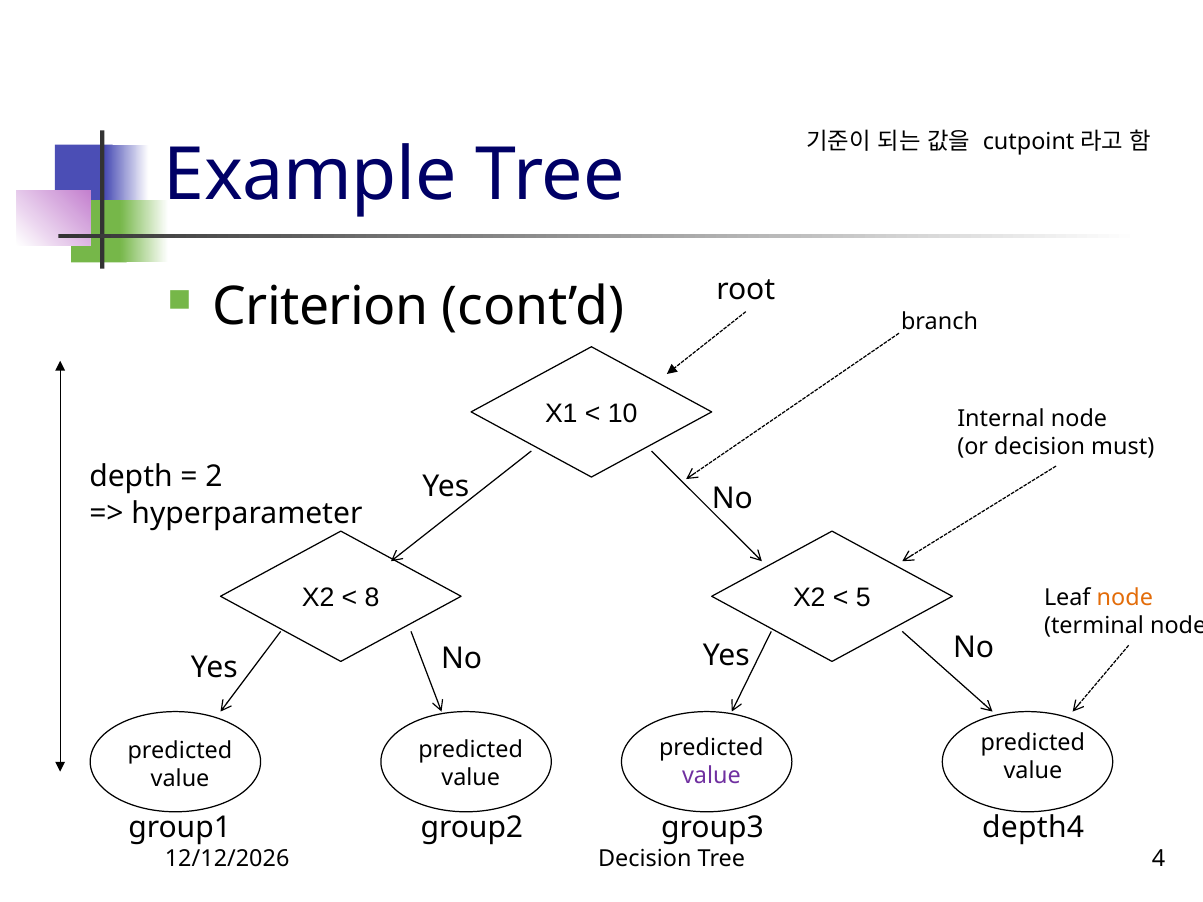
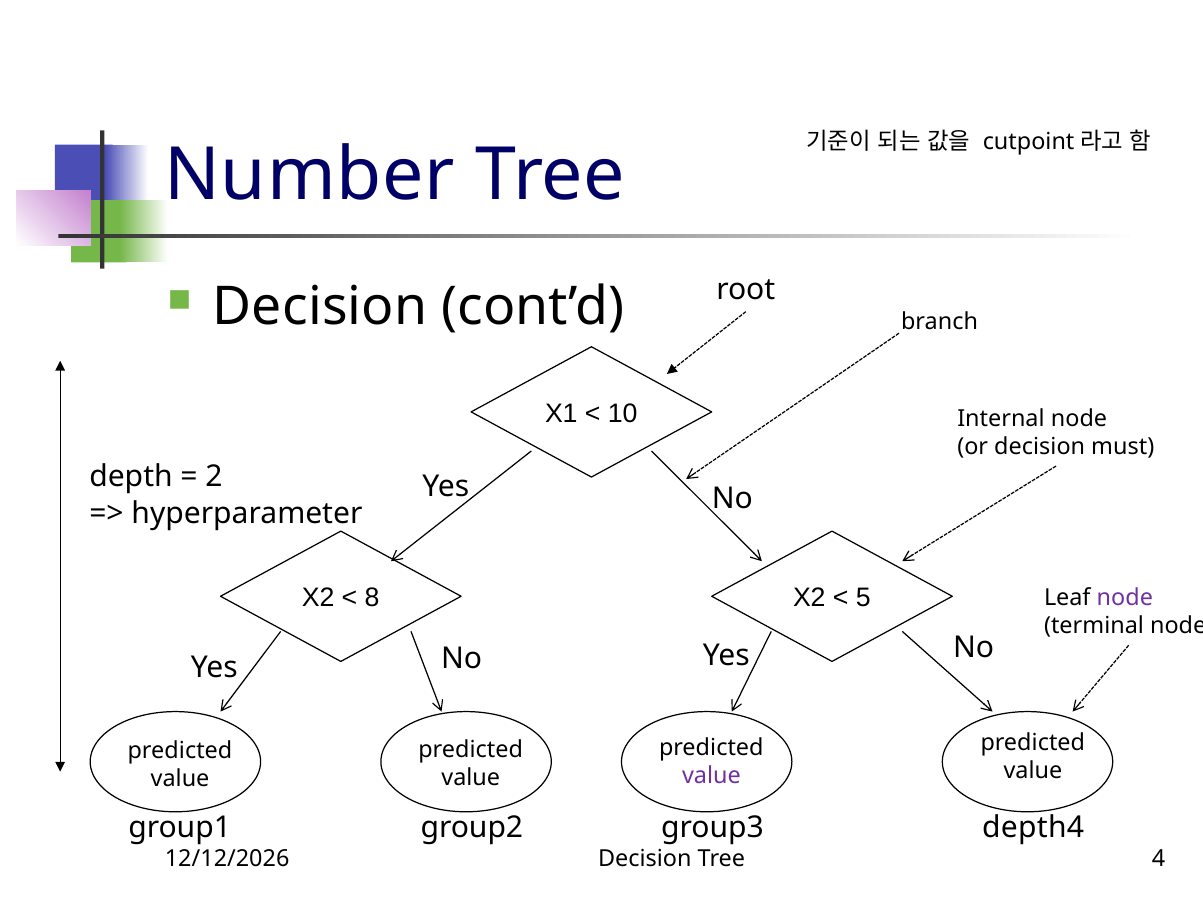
Example: Example -> Number
Criterion at (320, 307): Criterion -> Decision
node at (1125, 598) colour: orange -> purple
